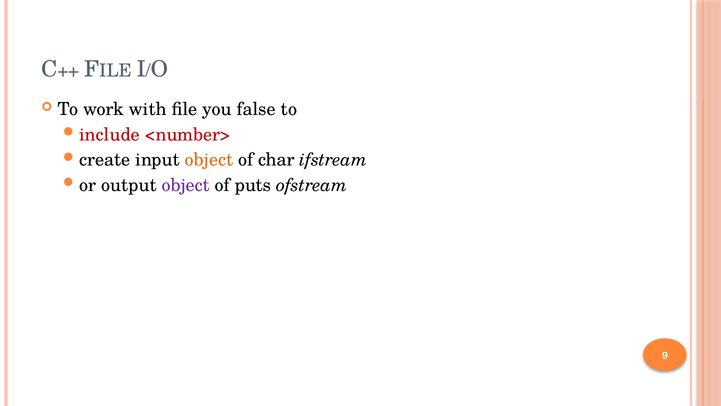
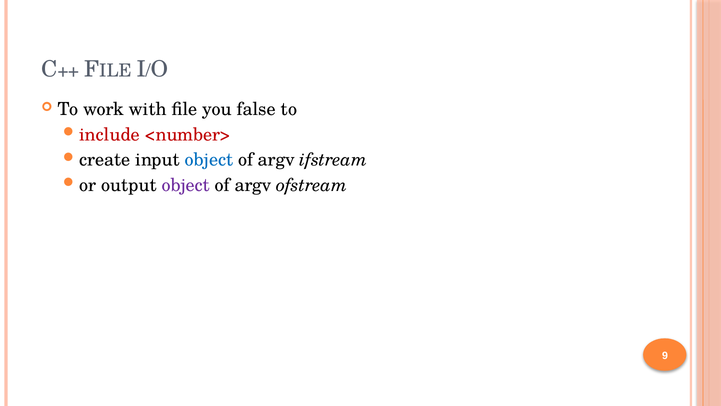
object at (209, 160) colour: orange -> blue
char at (276, 160): char -> argv
puts at (253, 185): puts -> argv
